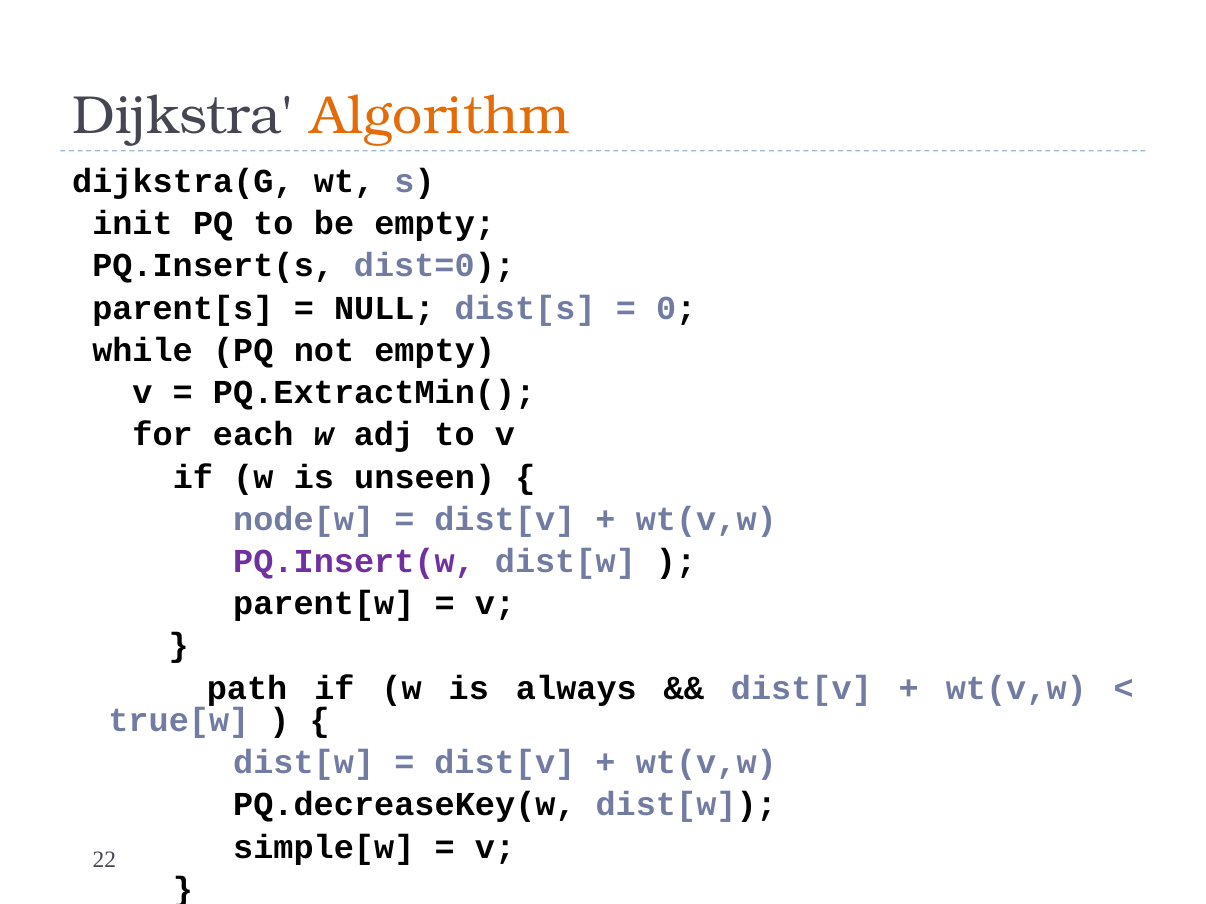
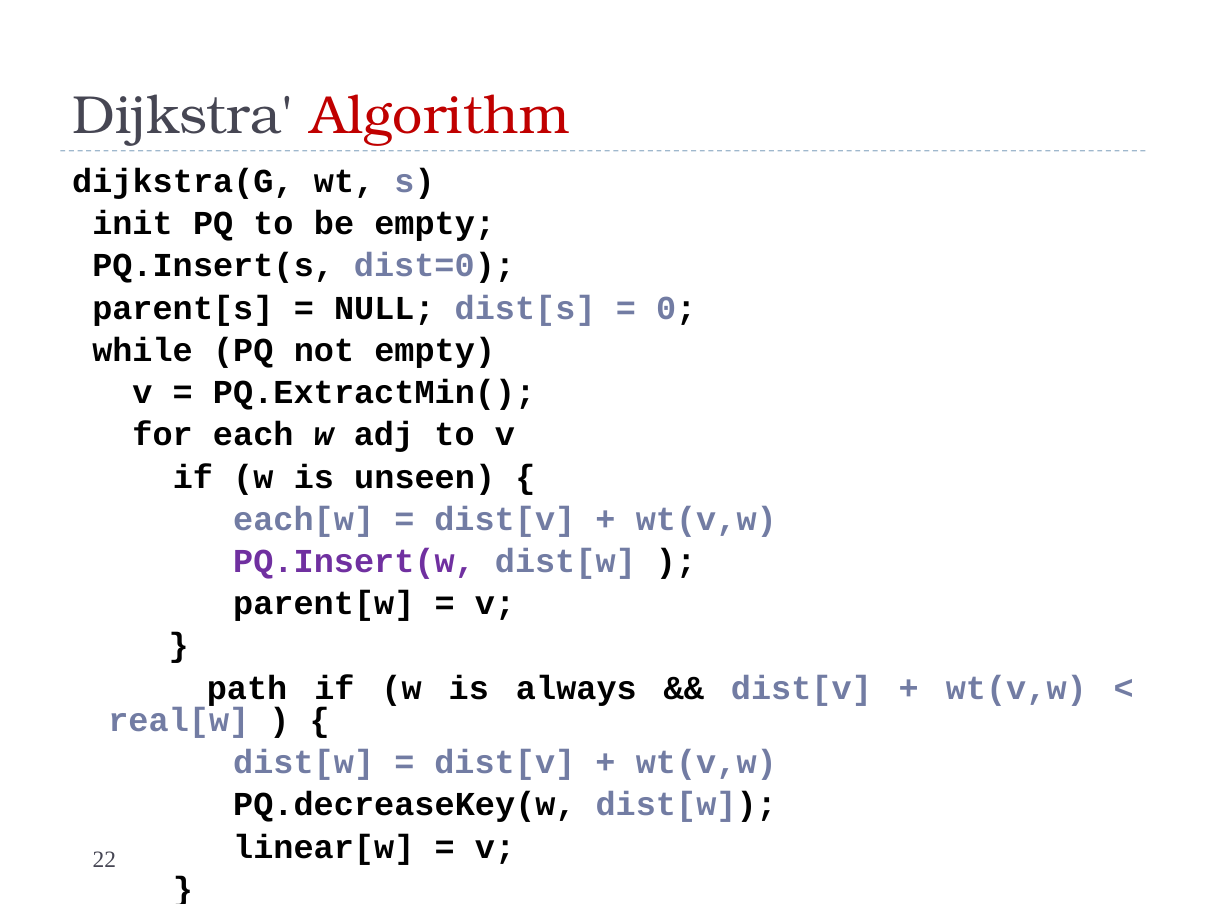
Algorithm colour: orange -> red
node[w: node[w -> each[w
true[w: true[w -> real[w
simple[w: simple[w -> linear[w
